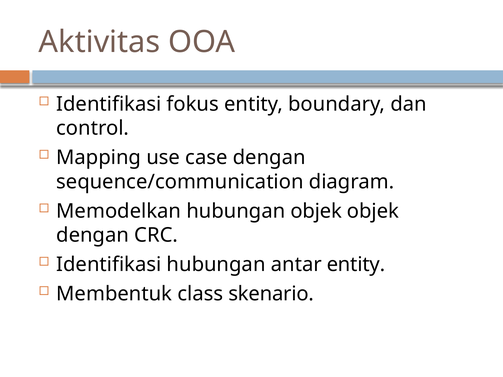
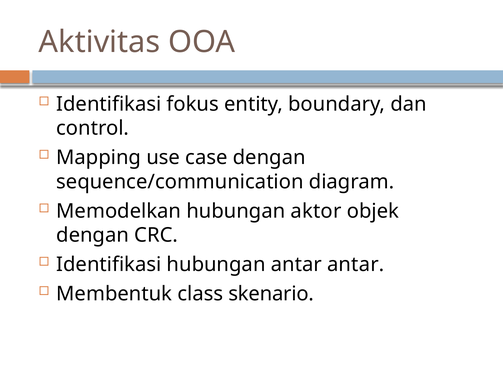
hubungan objek: objek -> aktor
antar entity: entity -> antar
